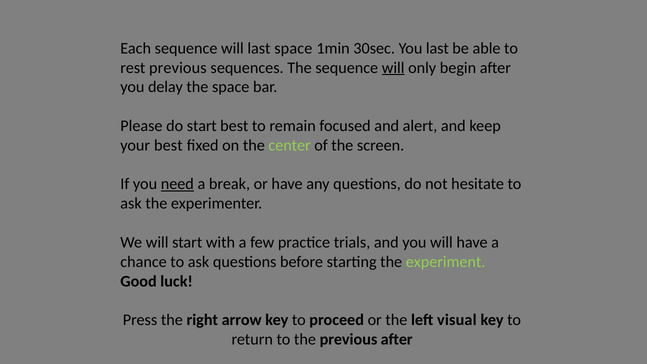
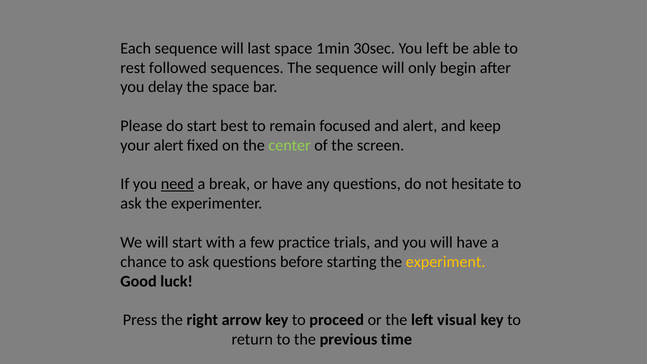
You last: last -> left
rest previous: previous -> followed
will at (393, 68) underline: present -> none
your best: best -> alert
experiment colour: light green -> yellow
previous after: after -> time
